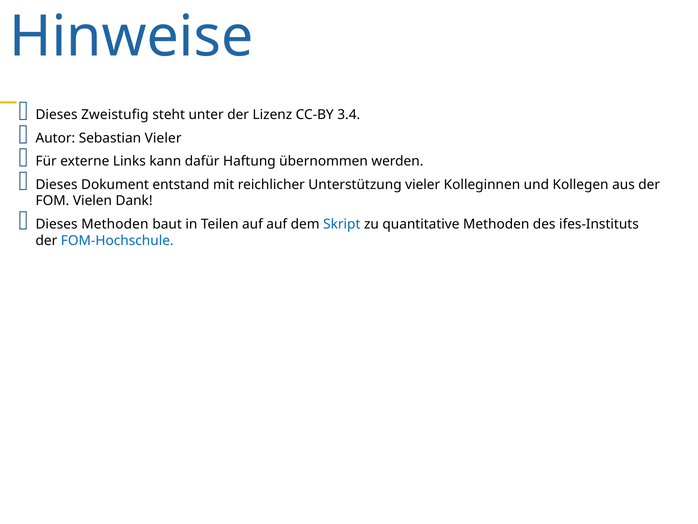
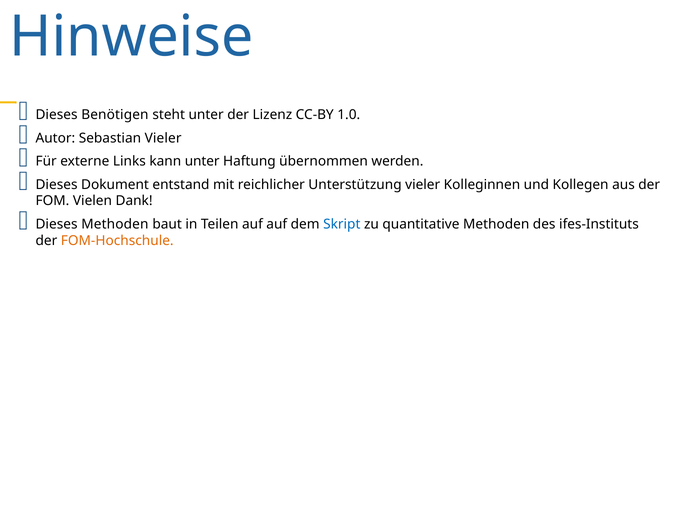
Zweistufig: Zweistufig -> Benötigen
3.4: 3.4 -> 1.0
kann dafür: dafür -> unter
FOM-Hochschule colour: blue -> orange
